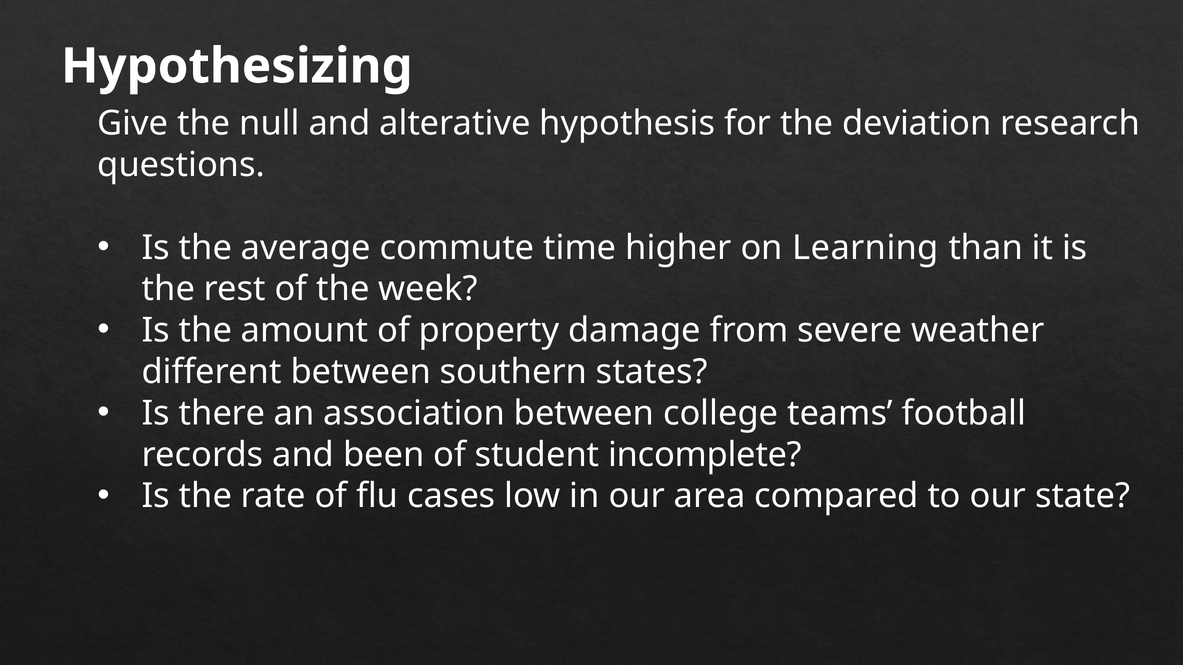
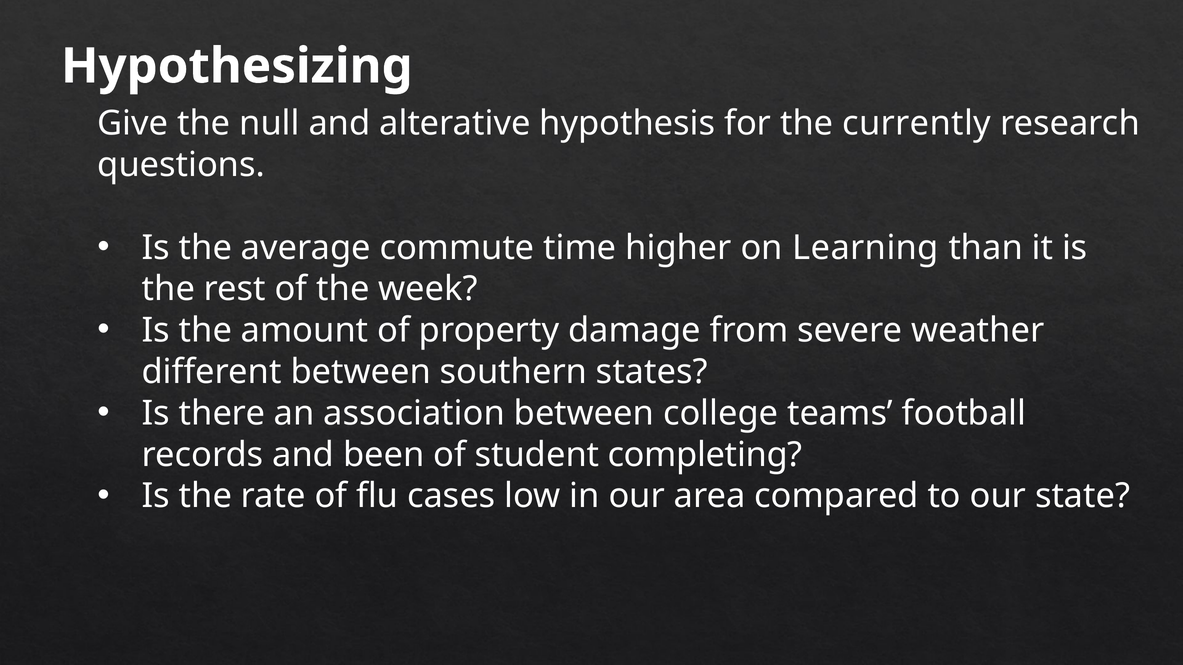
deviation: deviation -> currently
incomplete: incomplete -> completing
